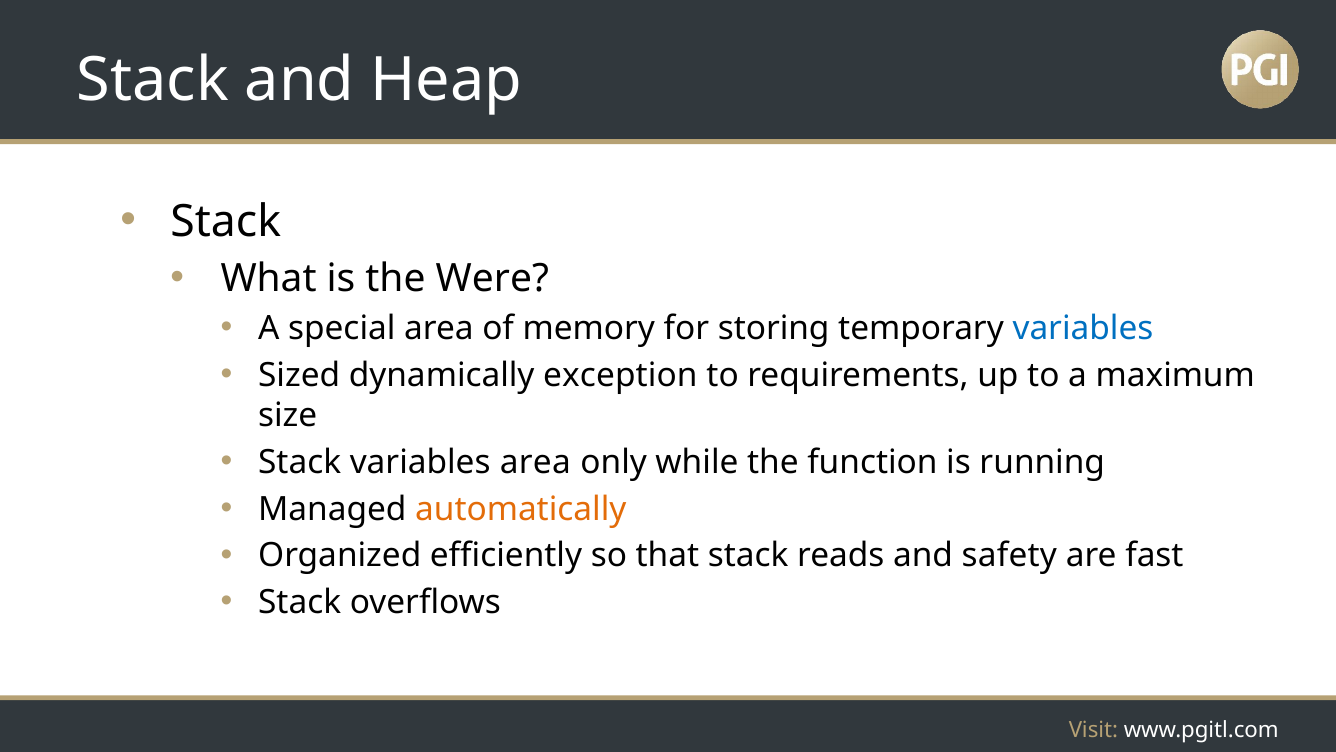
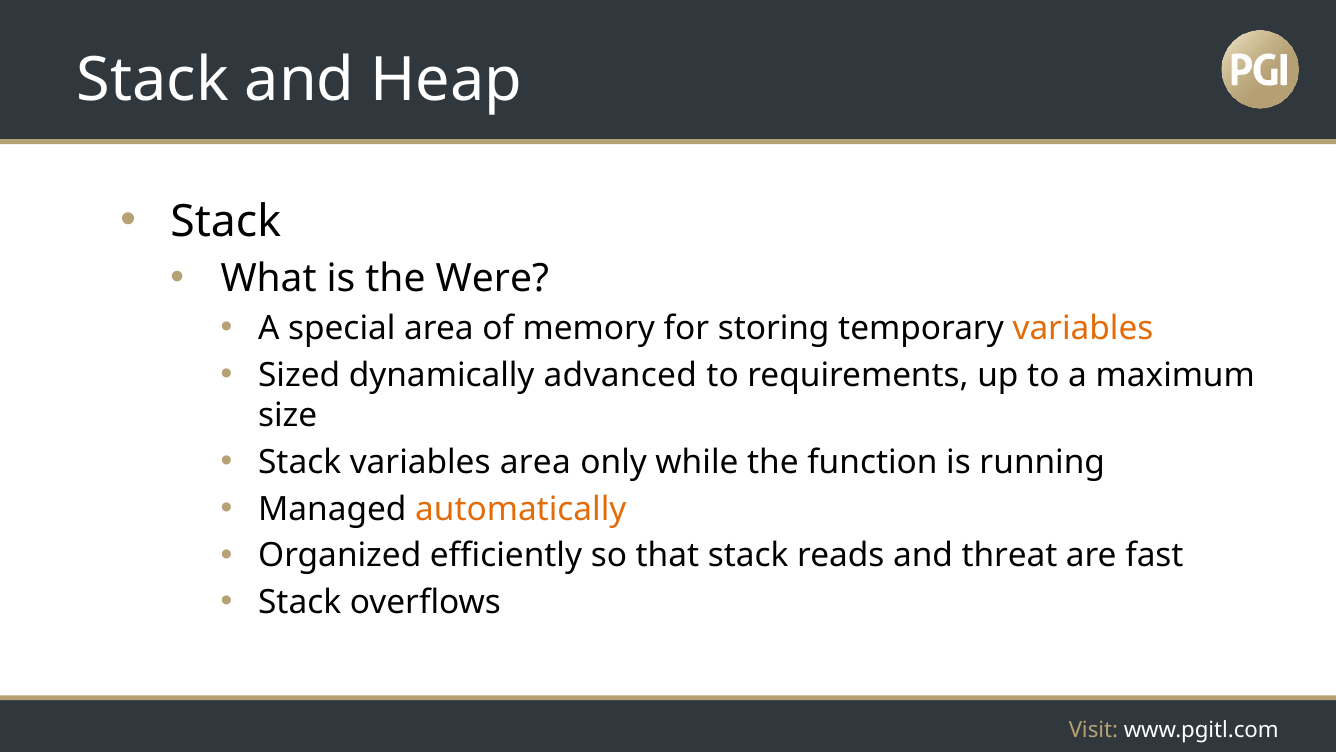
variables at (1083, 328) colour: blue -> orange
exception: exception -> advanced
safety: safety -> threat
